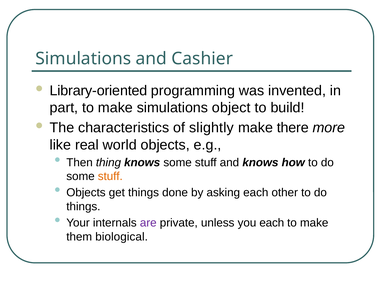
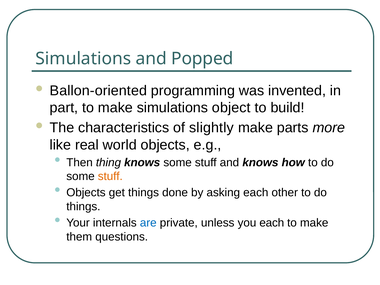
Cashier: Cashier -> Popped
Library-oriented: Library-oriented -> Ballon-oriented
there: there -> parts
are colour: purple -> blue
biological: biological -> questions
